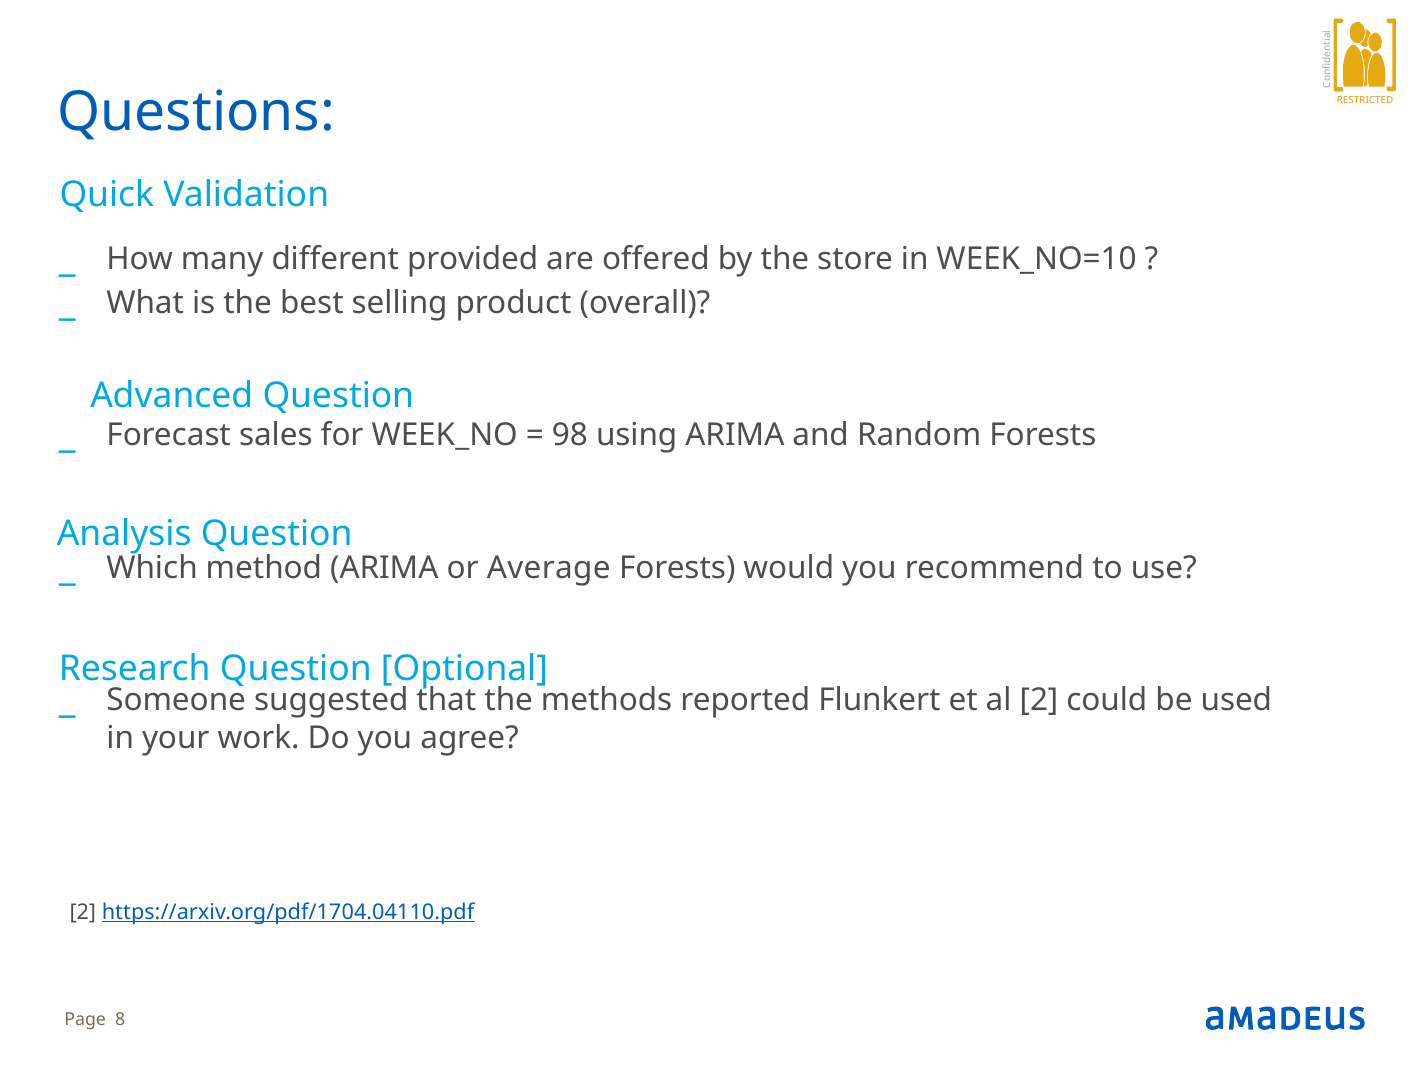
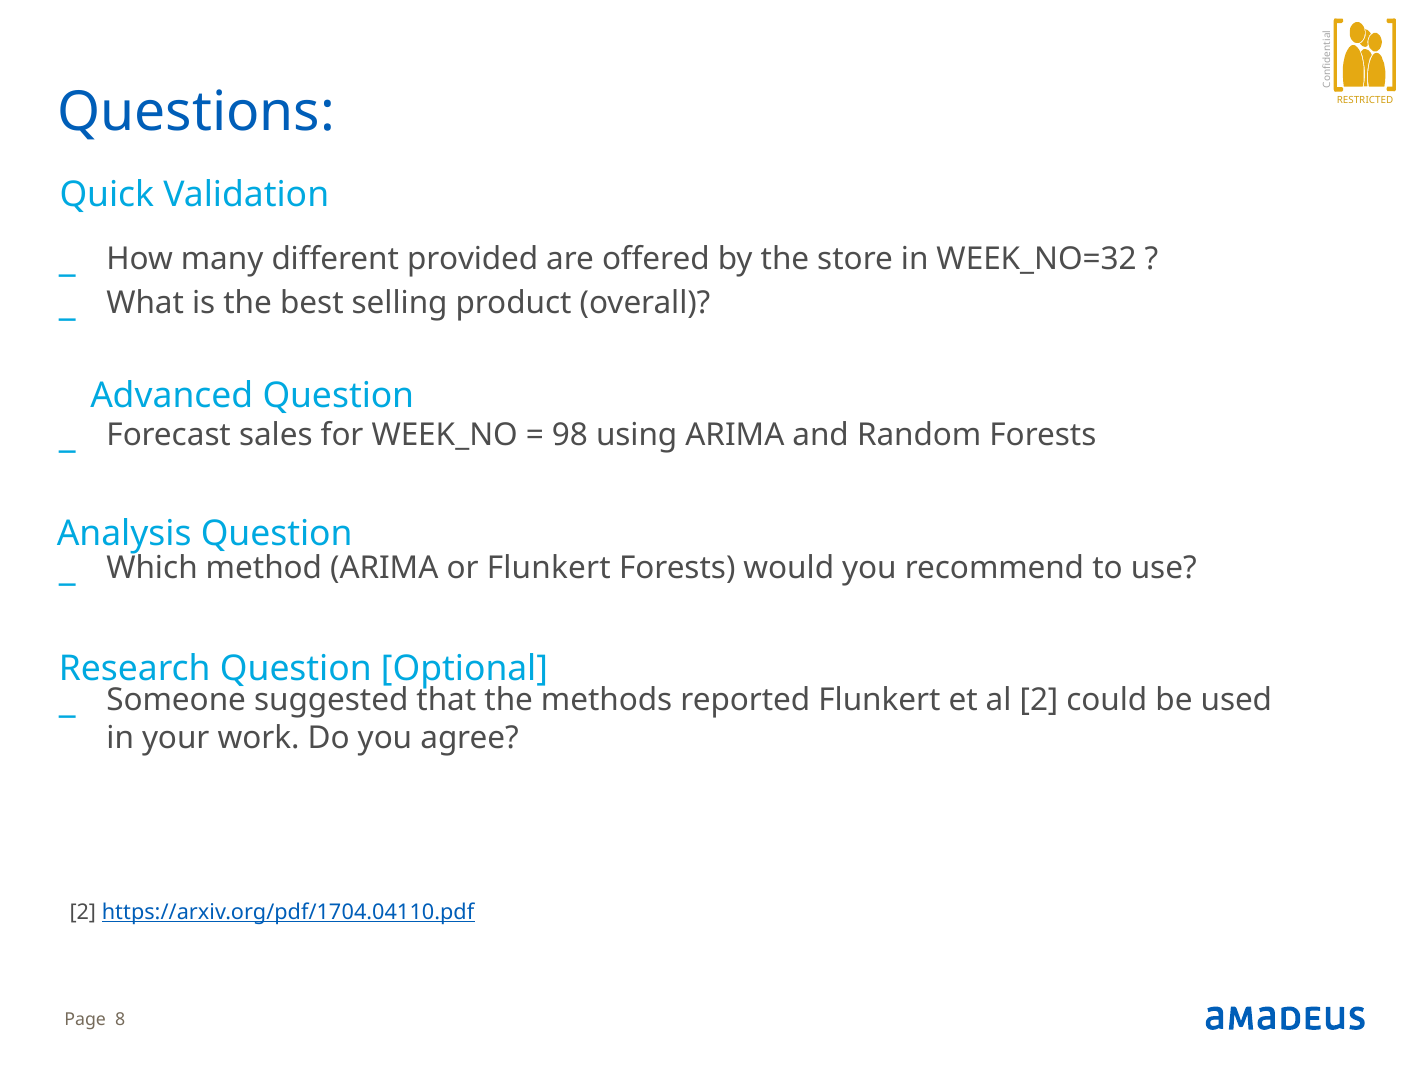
WEEK_NO=10: WEEK_NO=10 -> WEEK_NO=32
or Average: Average -> Flunkert
